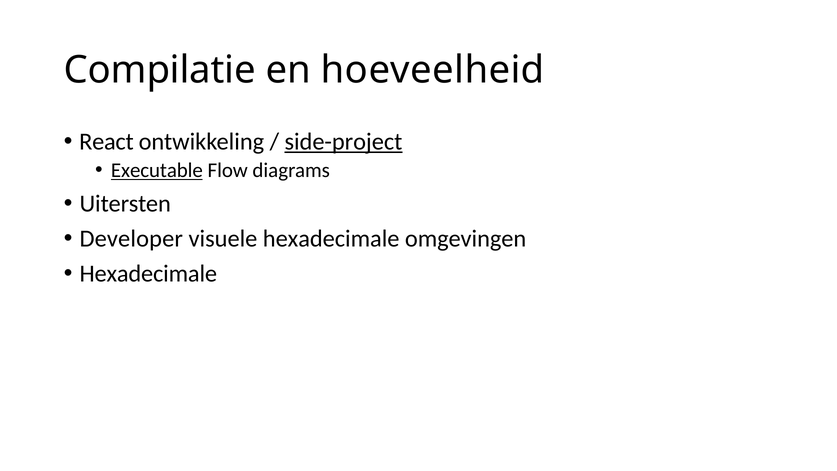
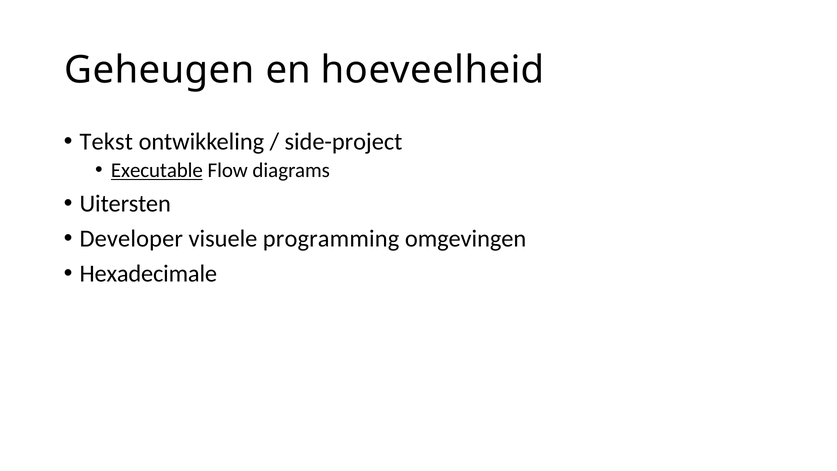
Compilatie: Compilatie -> Geheugen
React: React -> Tekst
side-project underline: present -> none
visuele hexadecimale: hexadecimale -> programming
